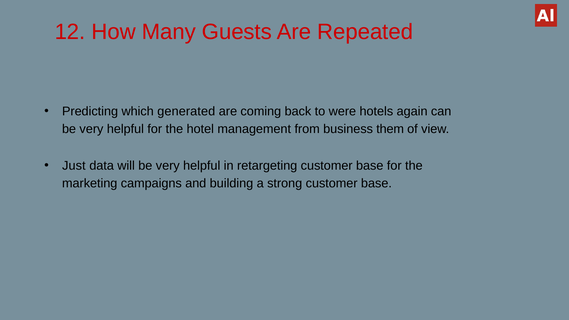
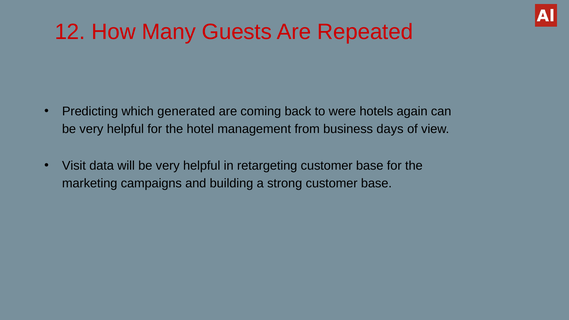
them: them -> days
Just: Just -> Visit
